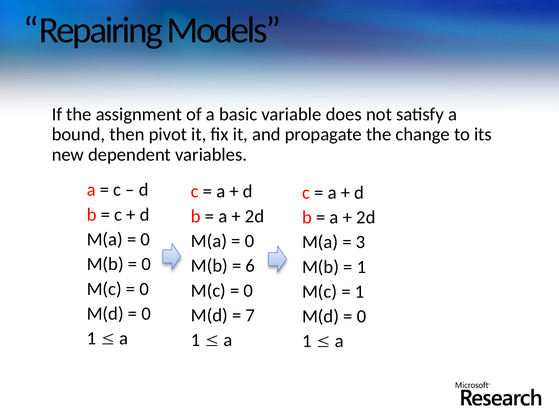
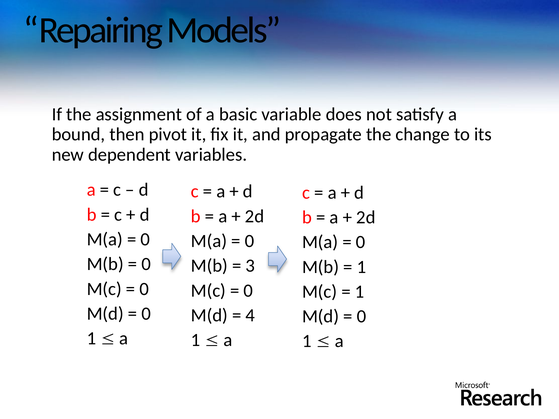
3 at (361, 242): 3 -> 0
6: 6 -> 3
7: 7 -> 4
